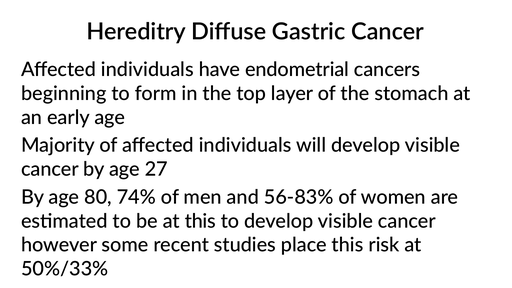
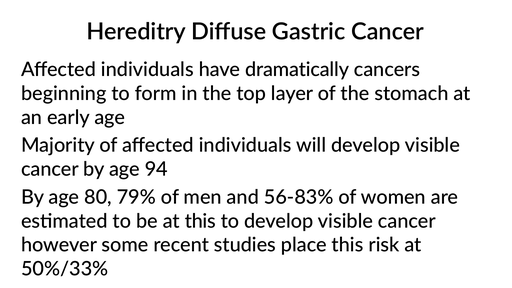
endometrial: endometrial -> dramatically
27: 27 -> 94
74%: 74% -> 79%
